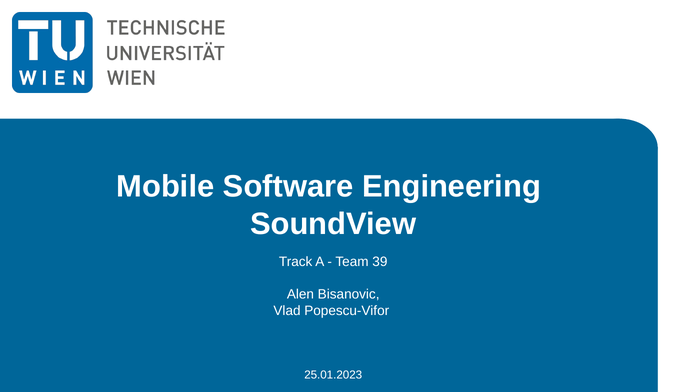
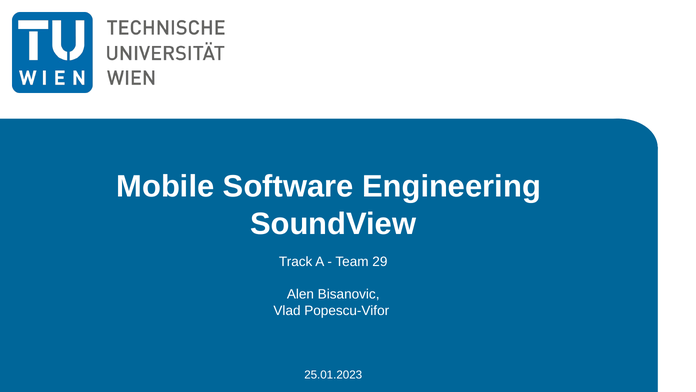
39: 39 -> 29
